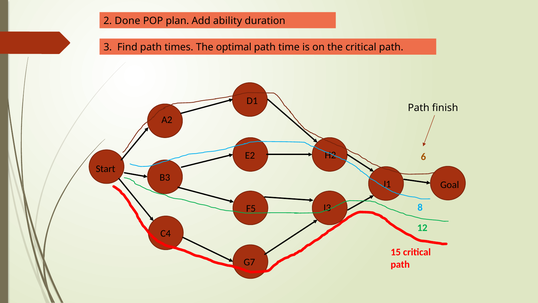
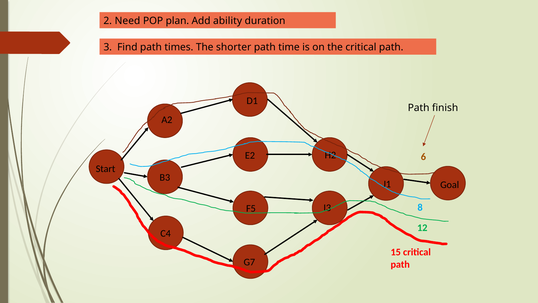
Done: Done -> Need
optimal: optimal -> shorter
